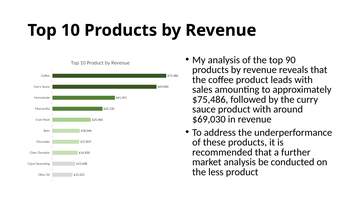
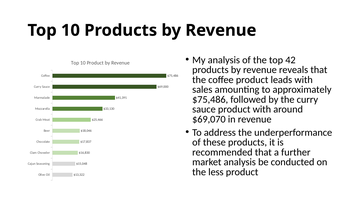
90: 90 -> 42
$69,030: $69,030 -> $69,070
